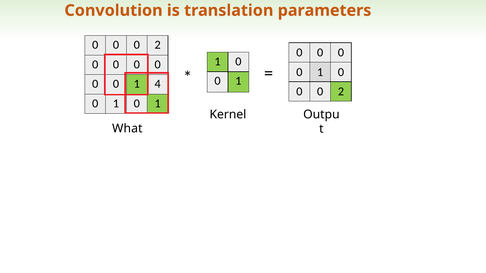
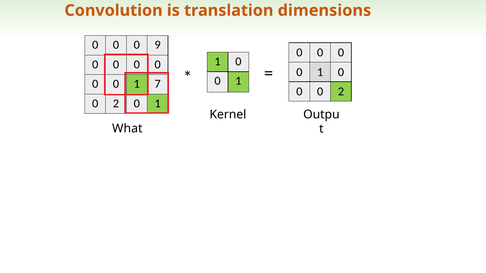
parameters: parameters -> dimensions
2 at (158, 45): 2 -> 9
4: 4 -> 7
1 at (116, 104): 1 -> 2
